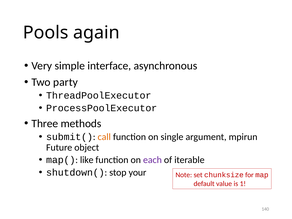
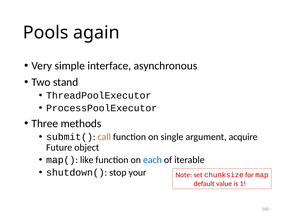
party: party -> stand
mpirun: mpirun -> acquire
each colour: purple -> blue
